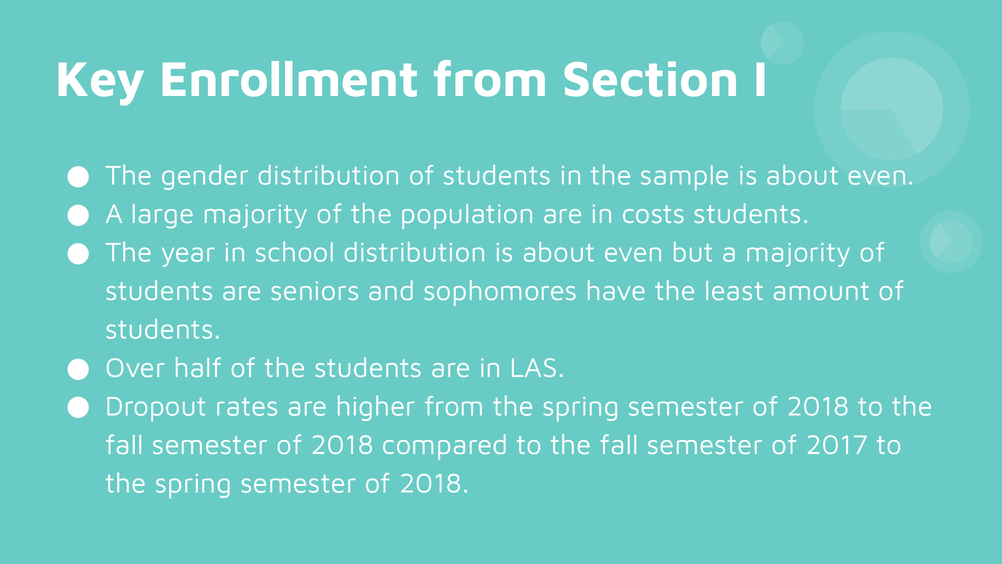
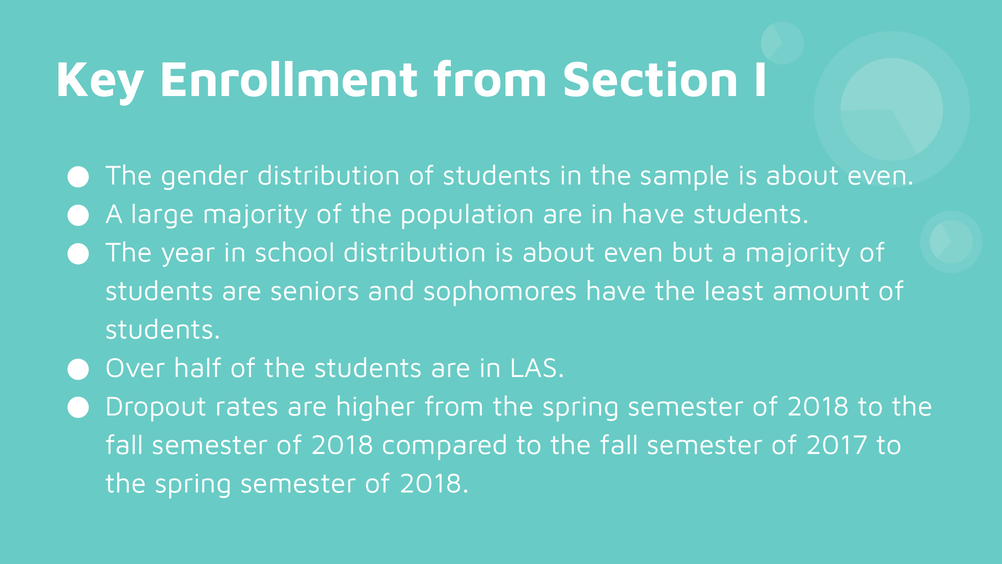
in costs: costs -> have
